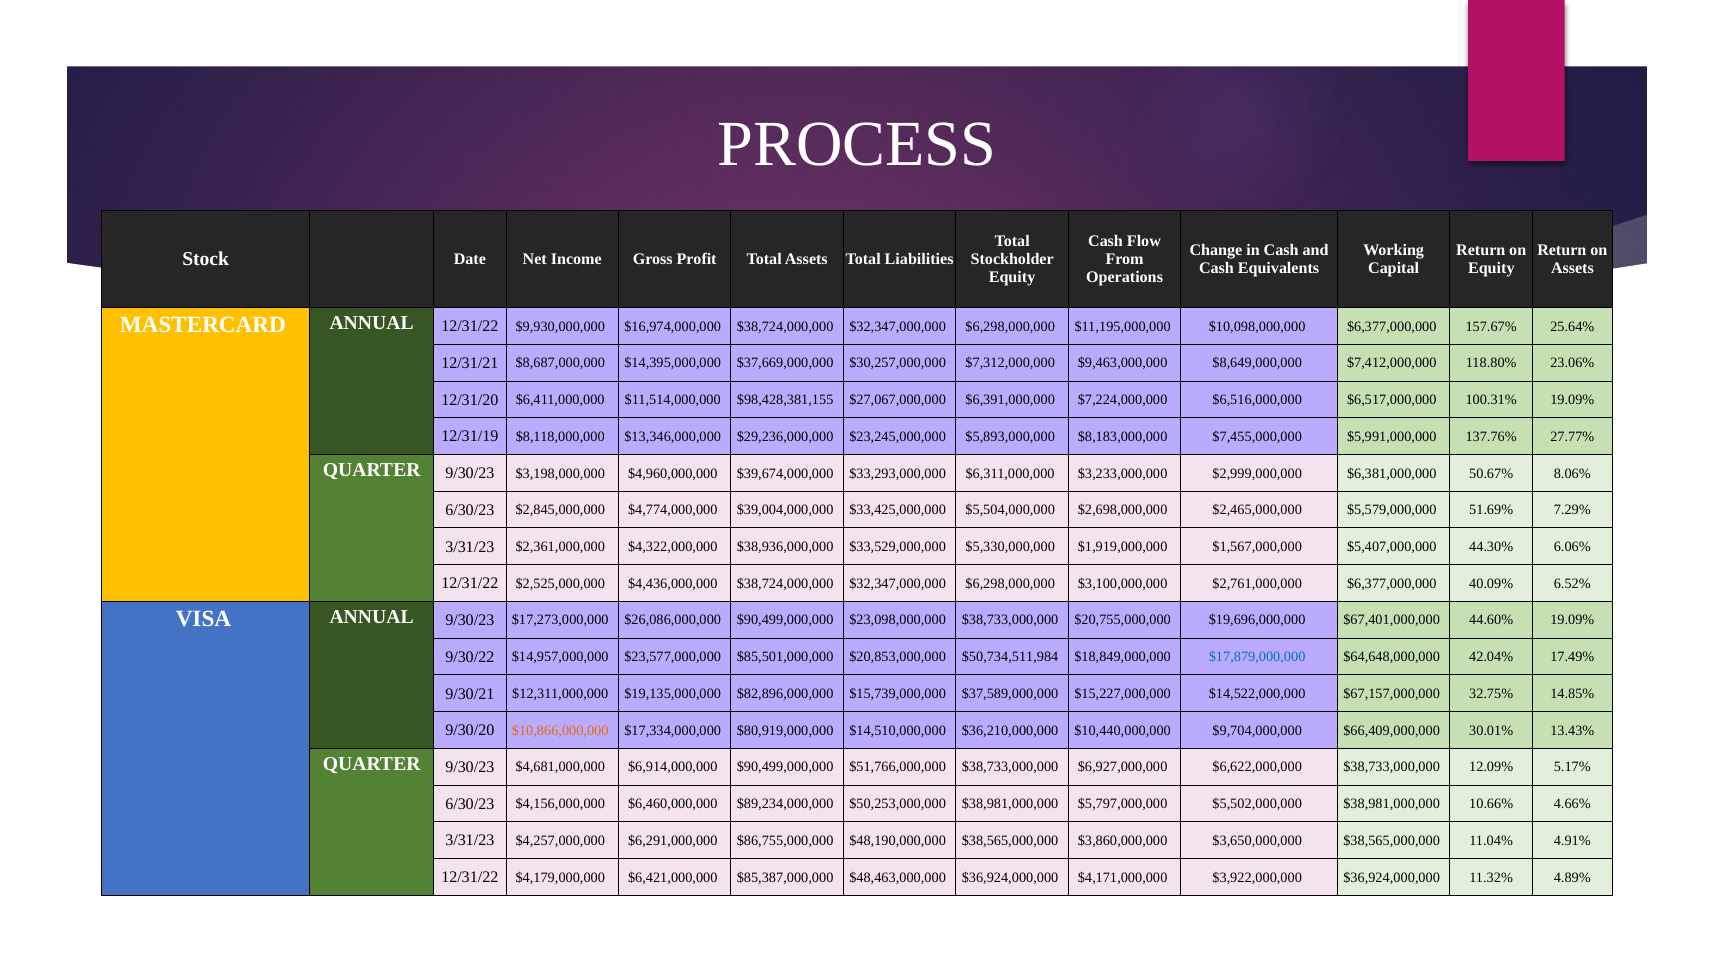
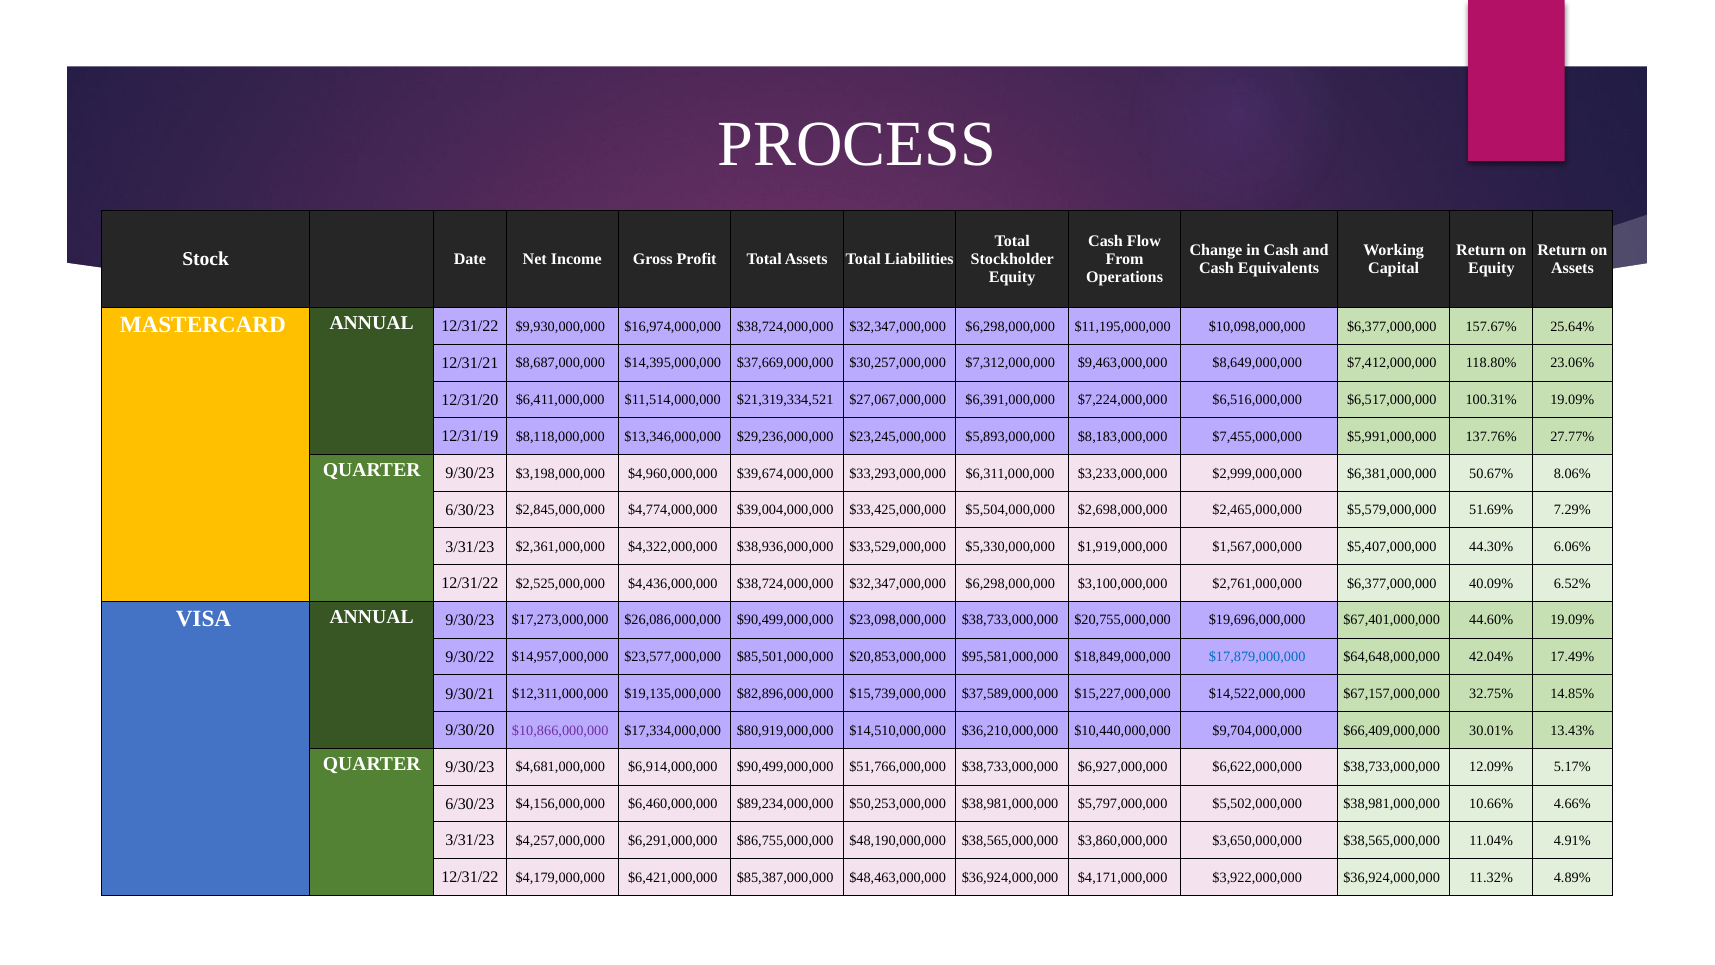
$98,428,381,155: $98,428,381,155 -> $21,319,334,521
$50,734,511,984: $50,734,511,984 -> $95,581,000,000
$10,866,000,000 colour: orange -> purple
